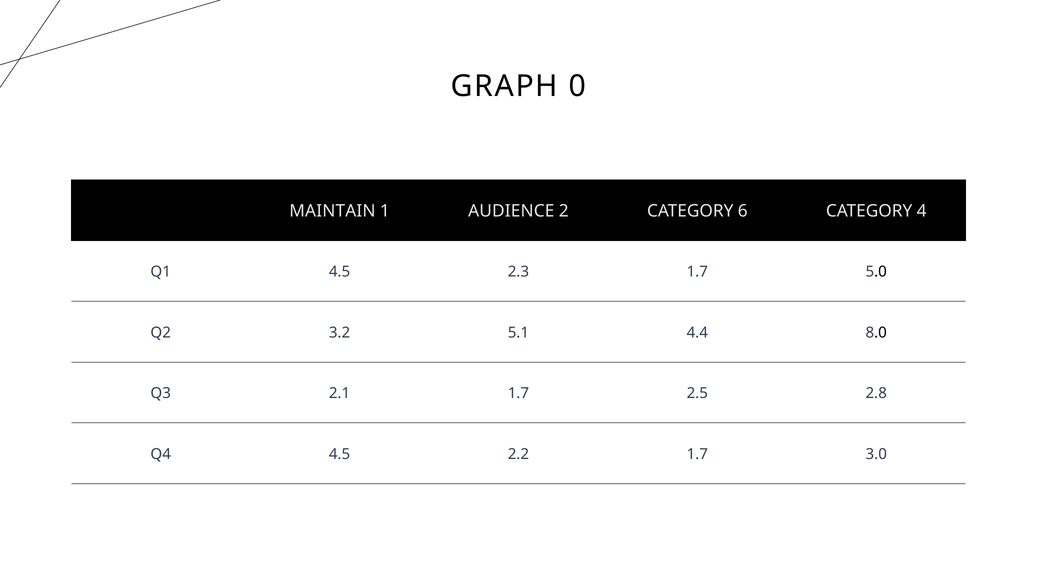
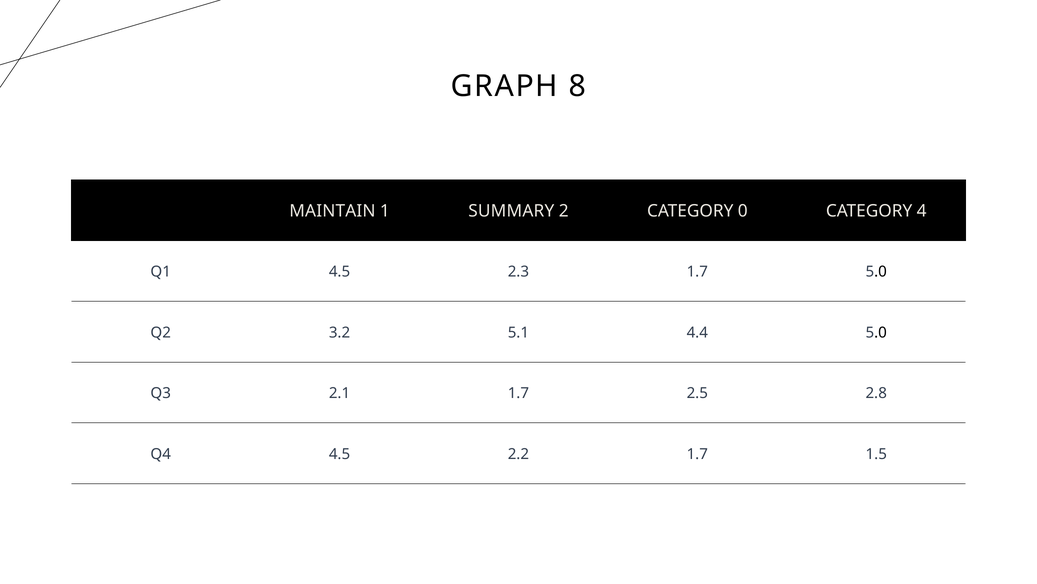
0: 0 -> 8
AUDIENCE: AUDIENCE -> SUMMARY
6: 6 -> 0
8 at (870, 332): 8 -> 5
3.0: 3.0 -> 1.5
